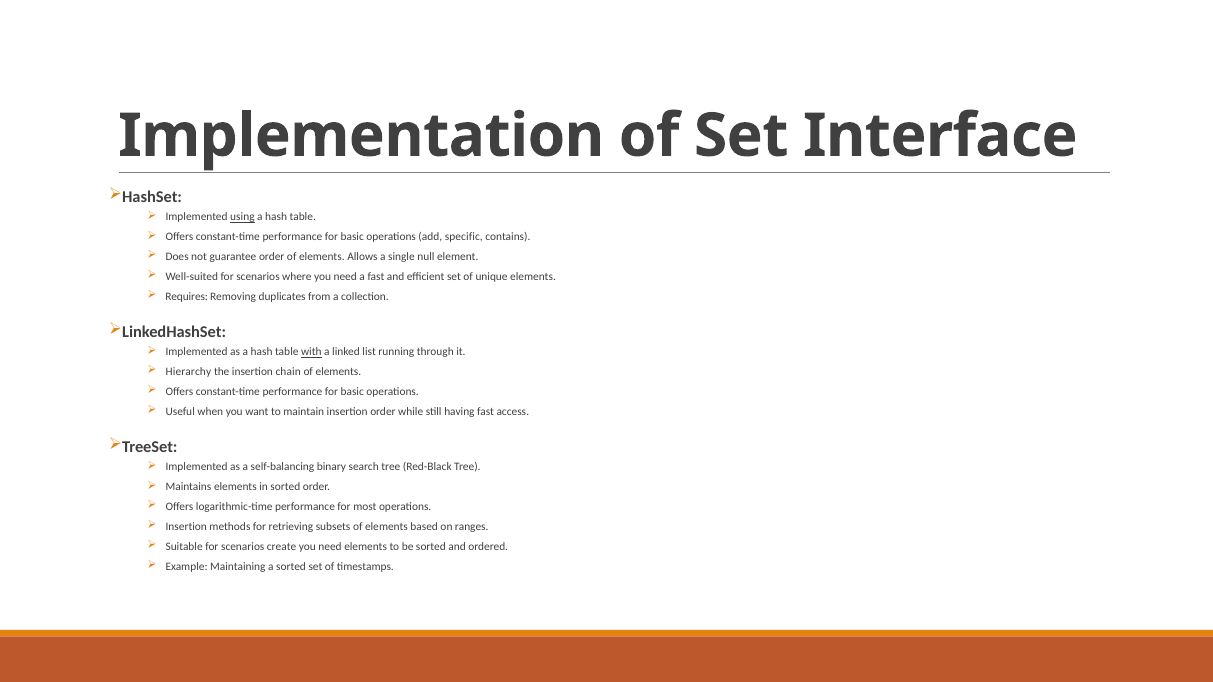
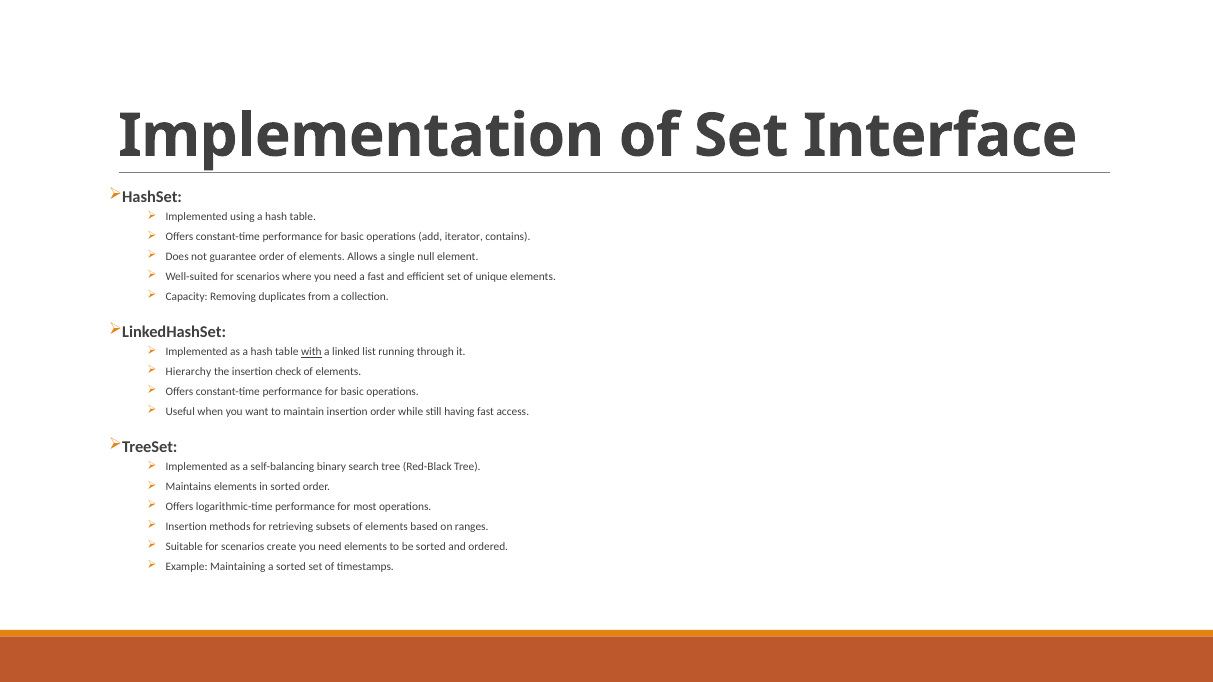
using underline: present -> none
specific: specific -> iterator
Requires: Requires -> Capacity
chain: chain -> check
